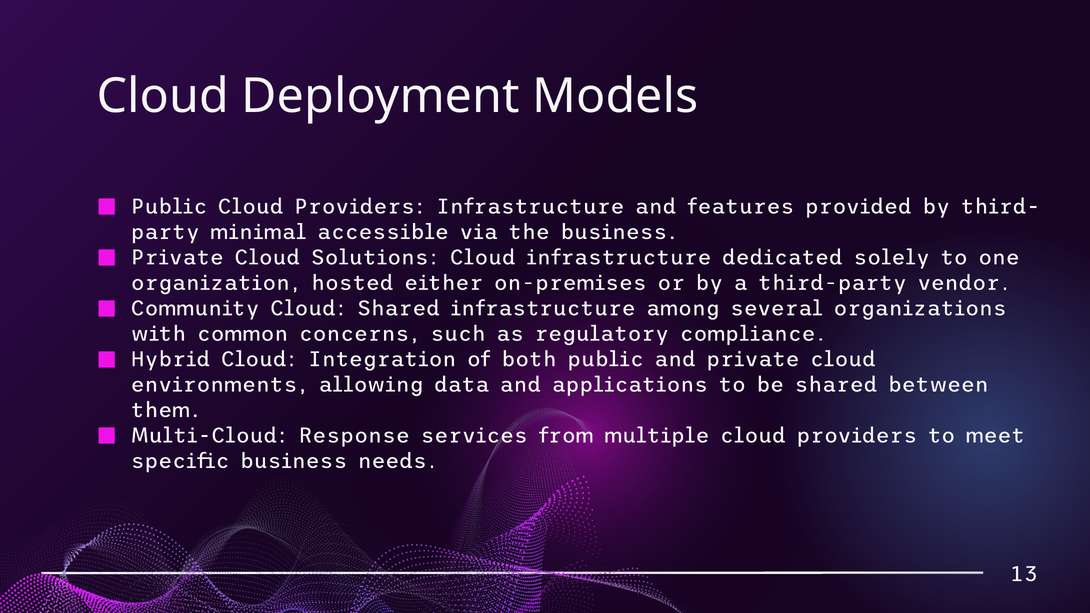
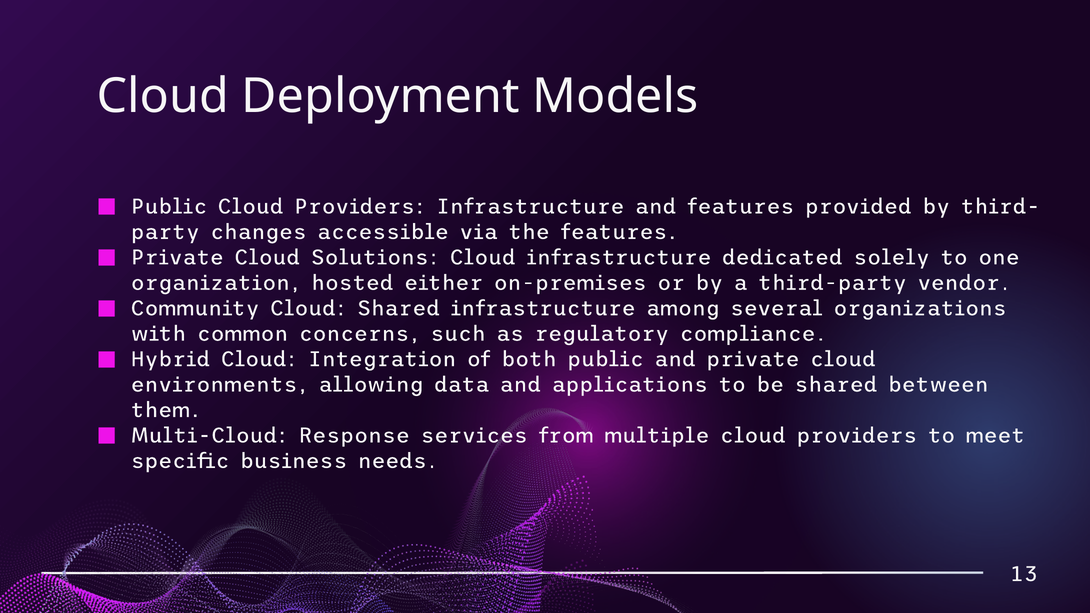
minimal: minimal -> changes
the business: business -> features
